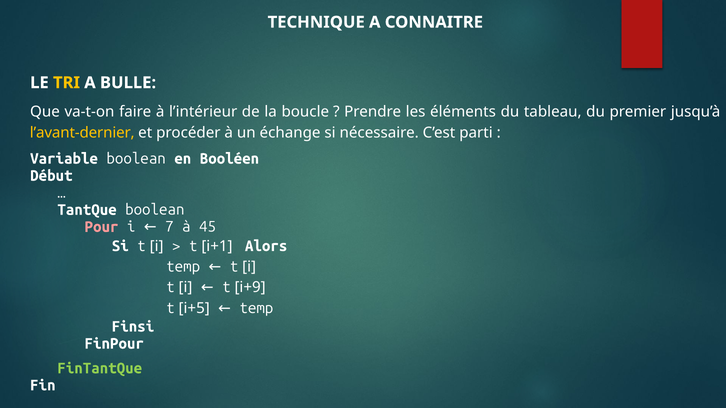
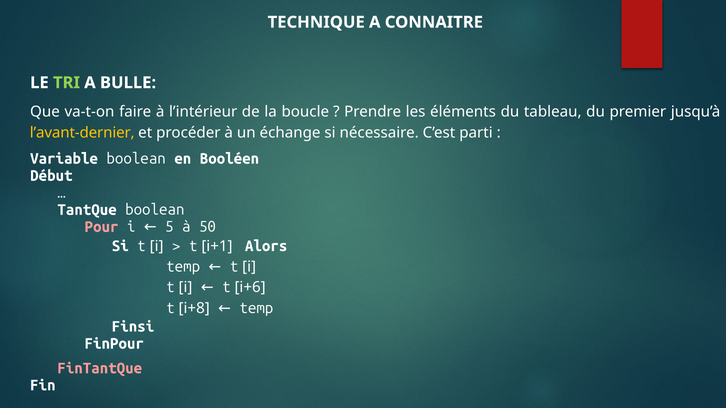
TRI colour: yellow -> light green
7: 7 -> 5
45: 45 -> 50
i+9: i+9 -> i+6
i+5: i+5 -> i+8
FinTantQue colour: light green -> pink
